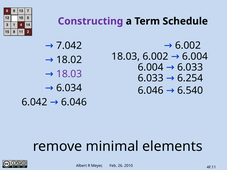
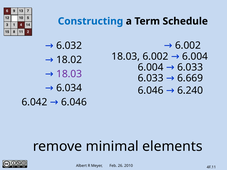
Constructing colour: purple -> blue
7.042: 7.042 -> 6.032
6.254: 6.254 -> 6.669
6.540: 6.540 -> 6.240
